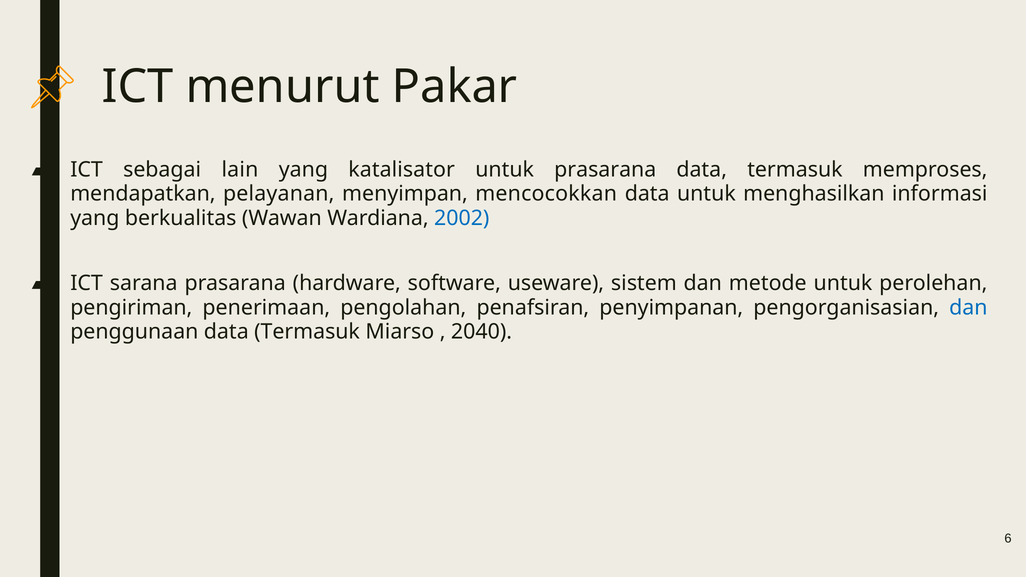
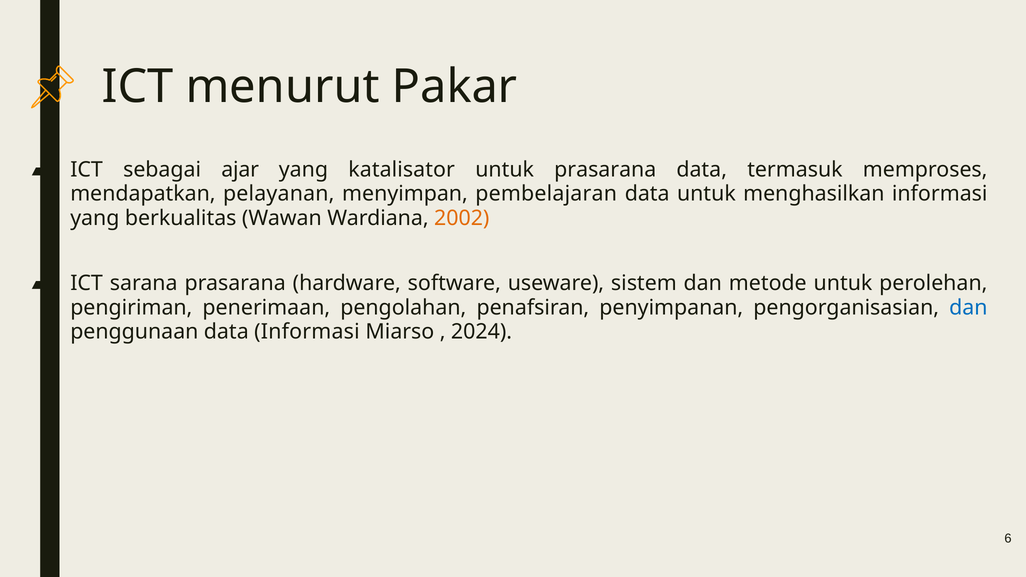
lain: lain -> ajar
mencocokkan: mencocokkan -> pembelajaran
2002 colour: blue -> orange
penggunaan data Termasuk: Termasuk -> Informasi
2040: 2040 -> 2024
